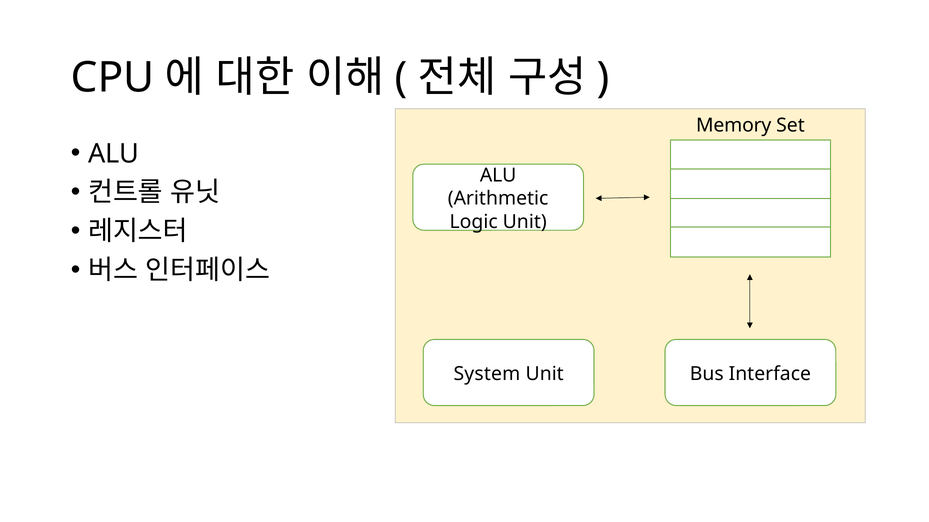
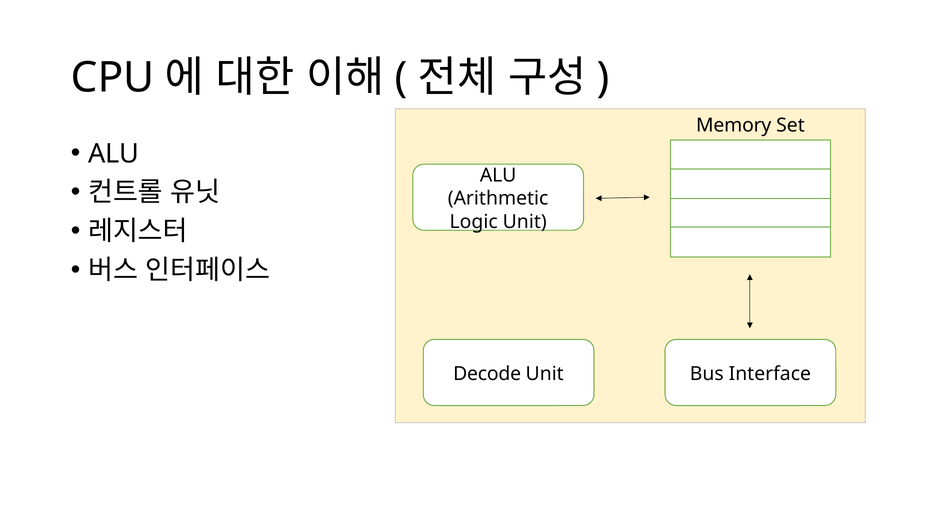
System: System -> Decode
